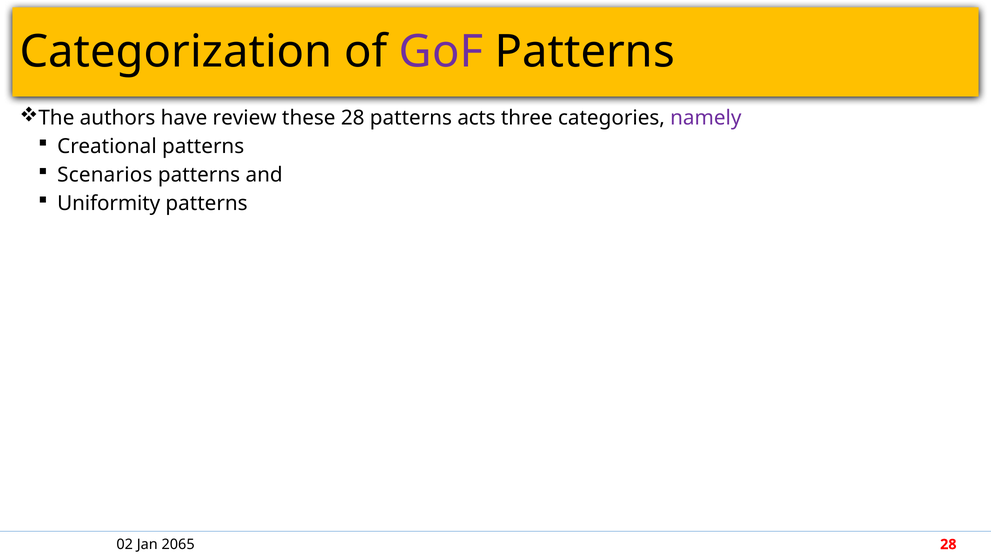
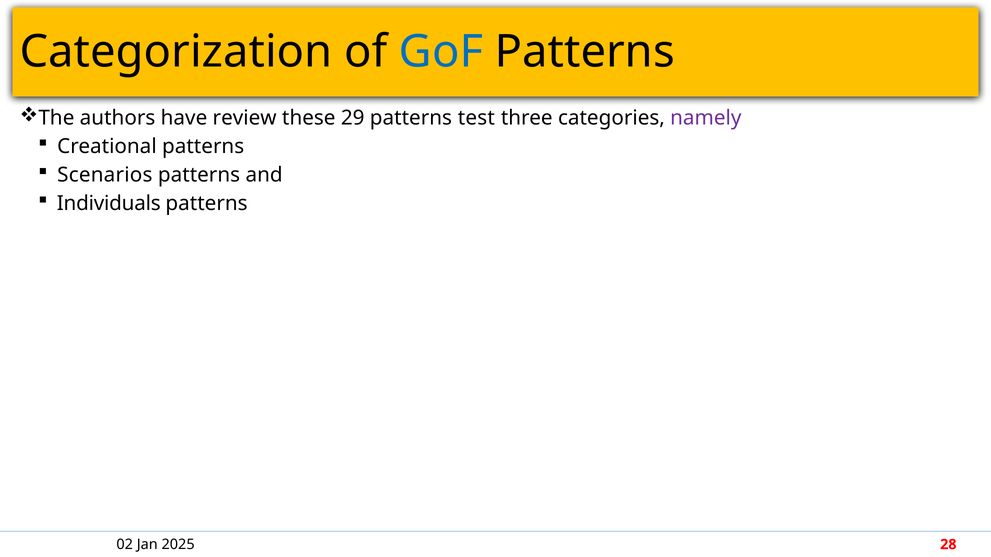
GoF colour: purple -> blue
these 28: 28 -> 29
acts: acts -> test
Uniformity: Uniformity -> Individuals
2065: 2065 -> 2025
